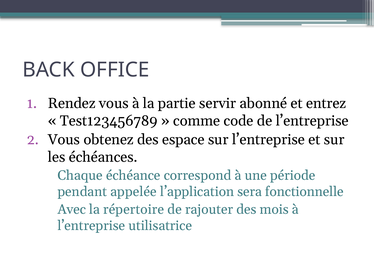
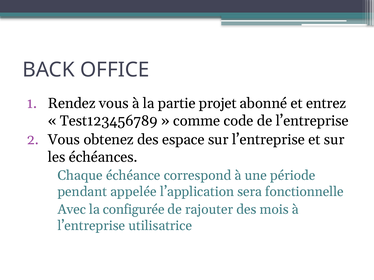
servir: servir -> projet
répertoire: répertoire -> configurée
